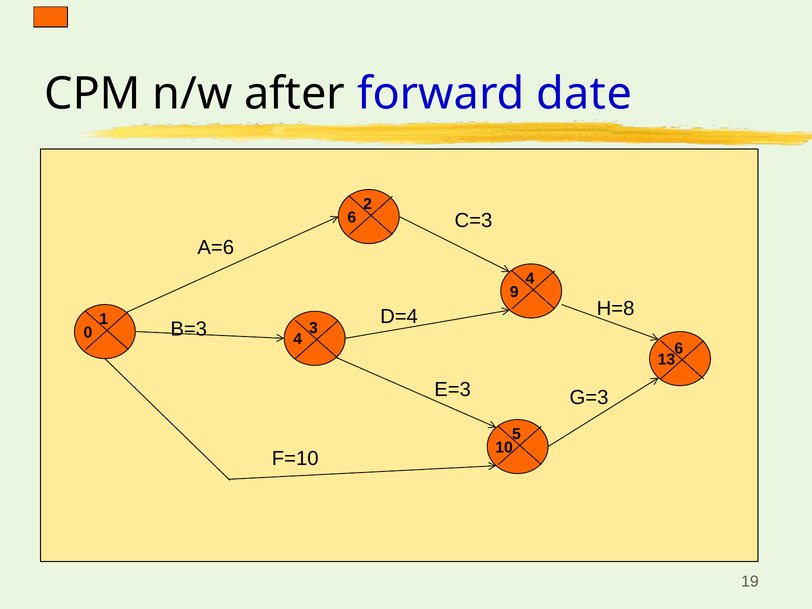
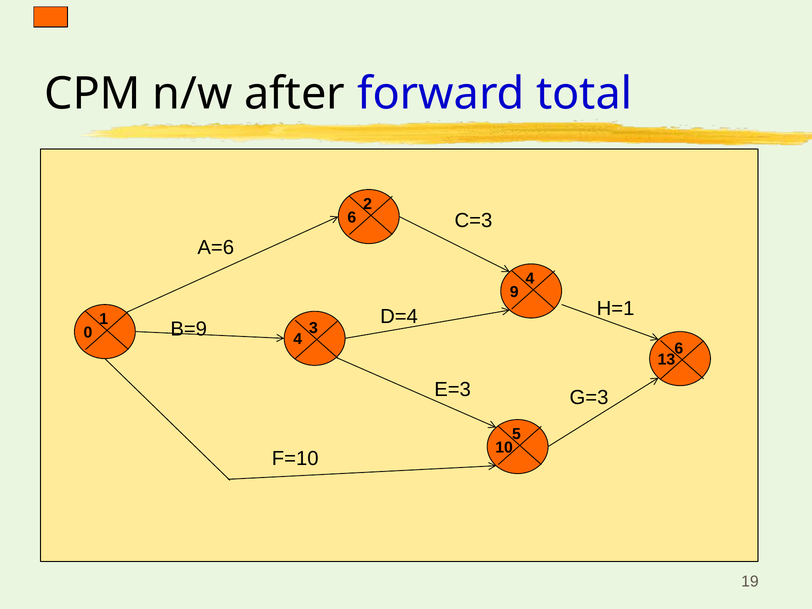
date: date -> total
H=8: H=8 -> H=1
B=3: B=3 -> B=9
